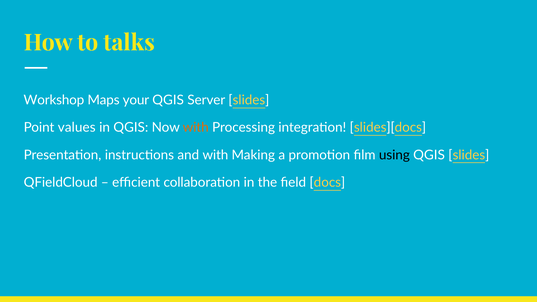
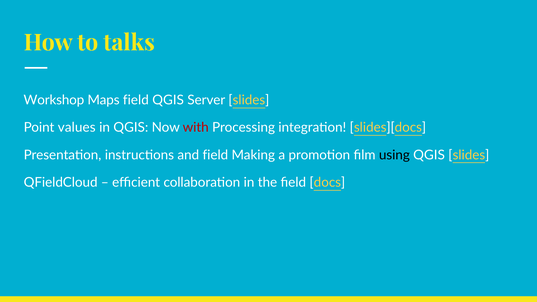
Maps your: your -> field
with at (196, 127) colour: orange -> red
and with: with -> field
